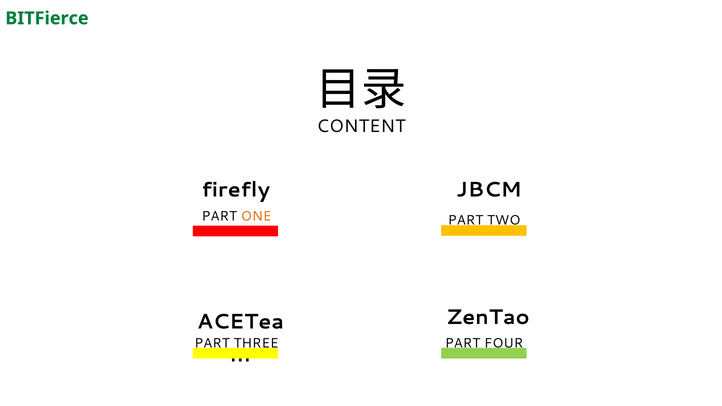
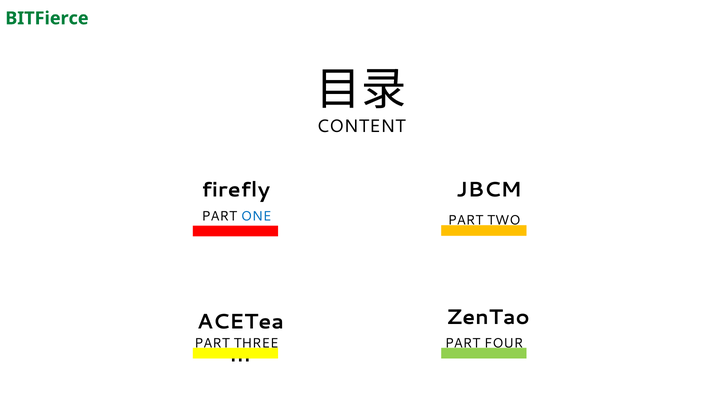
ONE colour: orange -> blue
